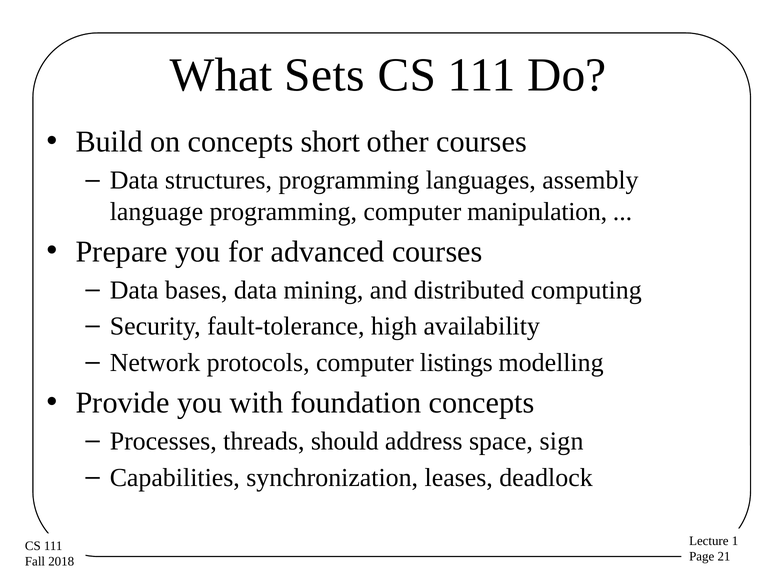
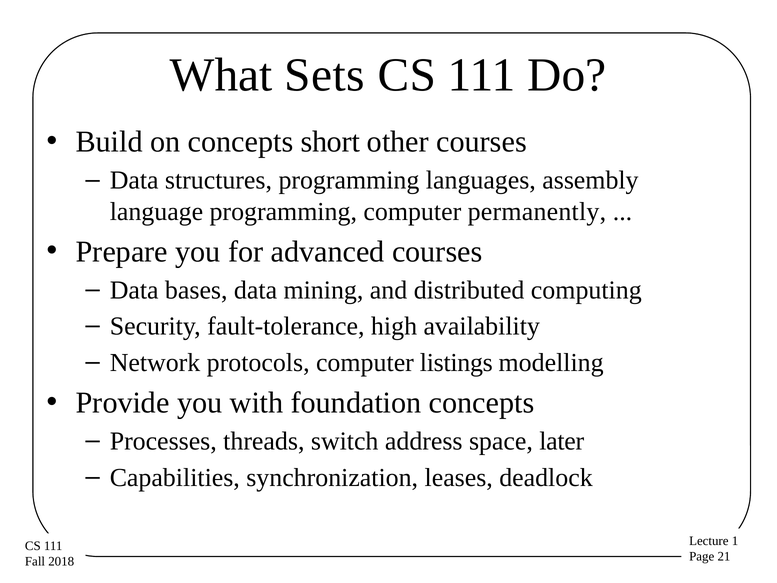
manipulation: manipulation -> permanently
should: should -> switch
sign: sign -> later
